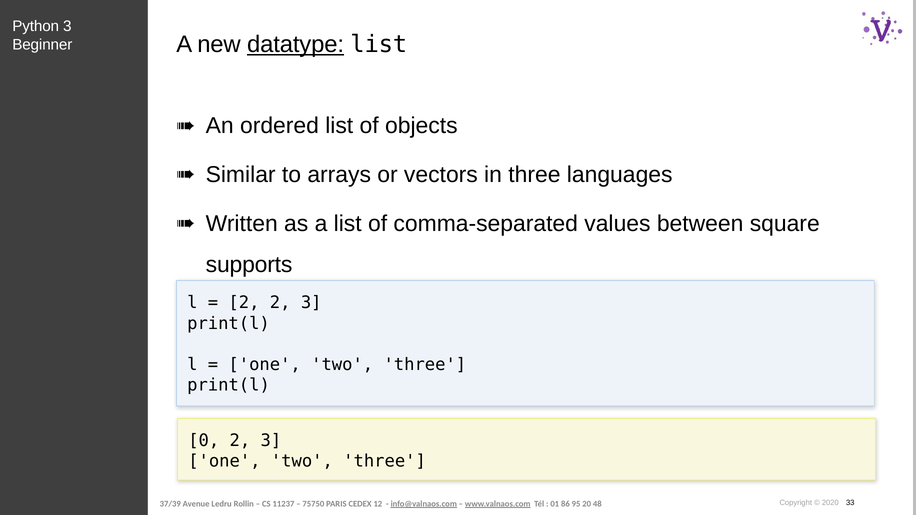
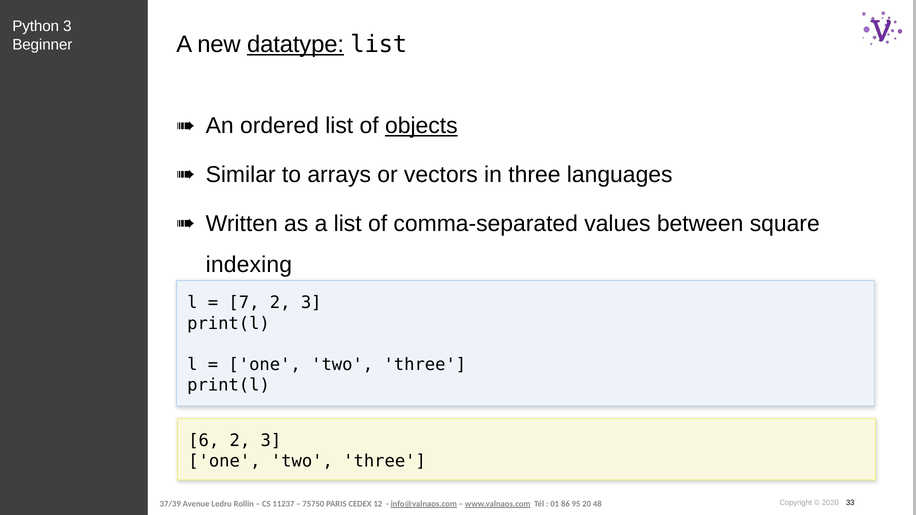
objects underline: none -> present
supports: supports -> indexing
2 at (244, 303): 2 -> 7
0: 0 -> 6
